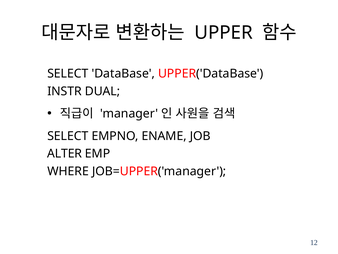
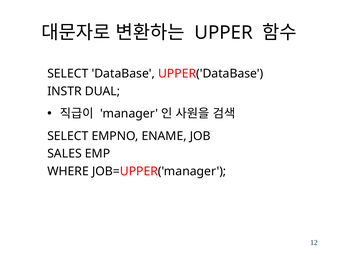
ALTER: ALTER -> SALES
